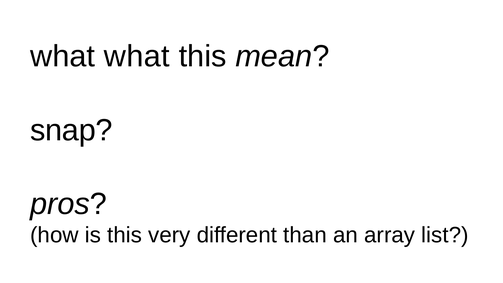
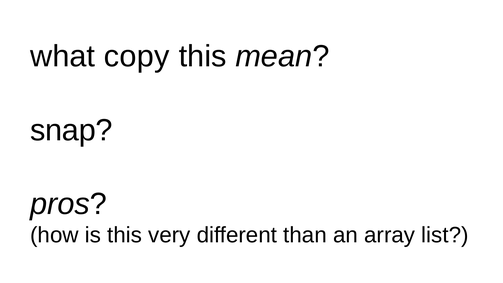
what what: what -> copy
